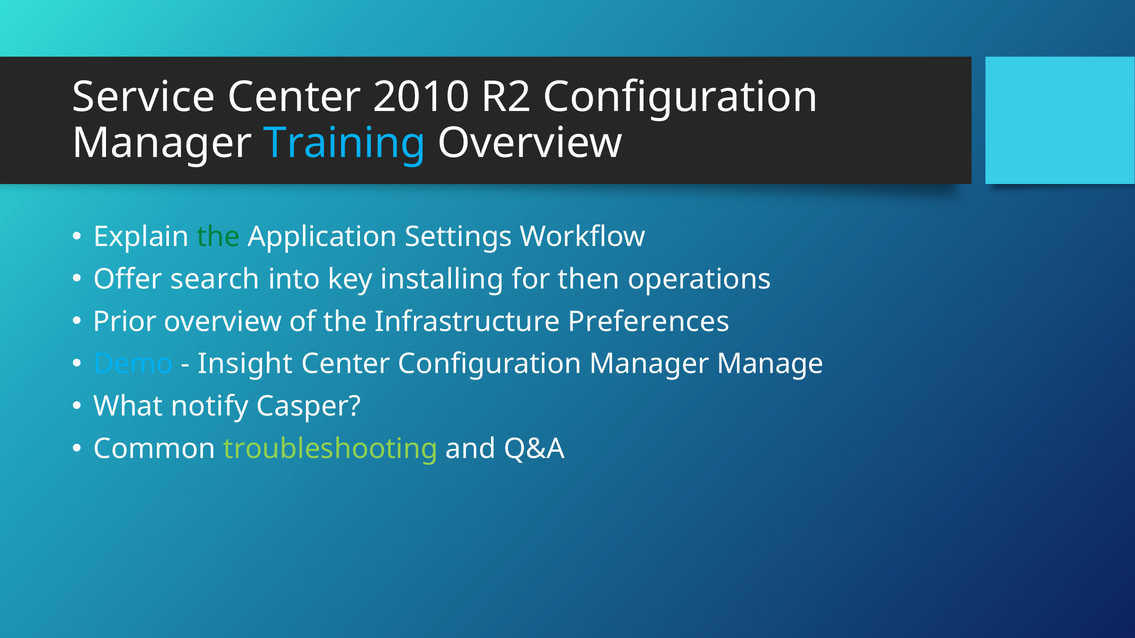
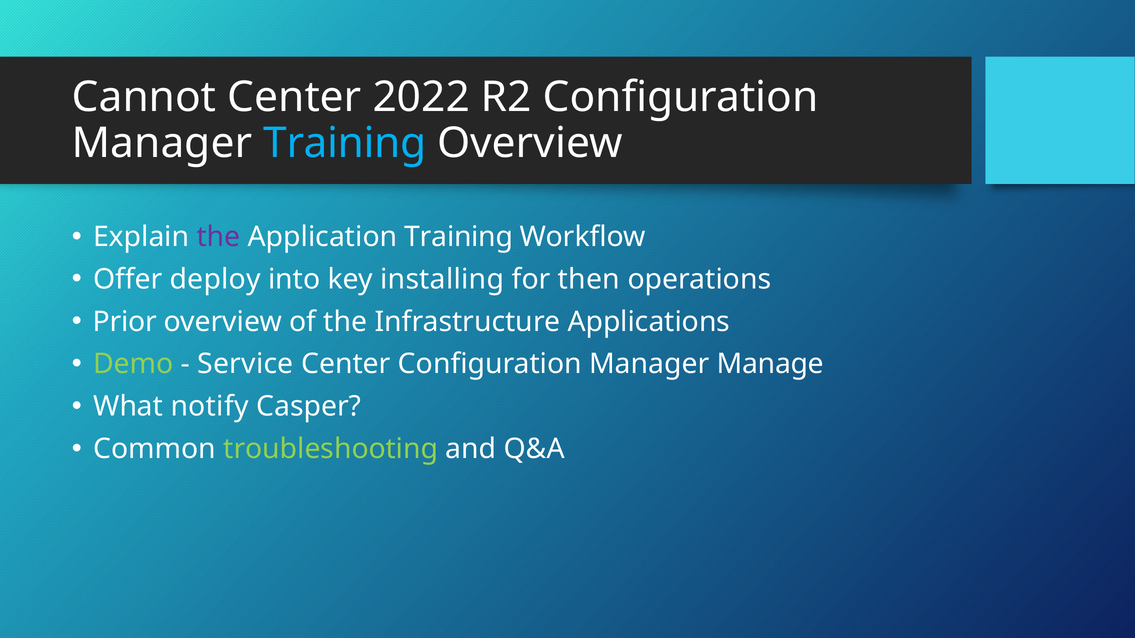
Service: Service -> Cannot
2010: 2010 -> 2022
the at (219, 237) colour: green -> purple
Application Settings: Settings -> Training
search: search -> deploy
Preferences: Preferences -> Applications
Demo colour: light blue -> light green
Insight: Insight -> Service
